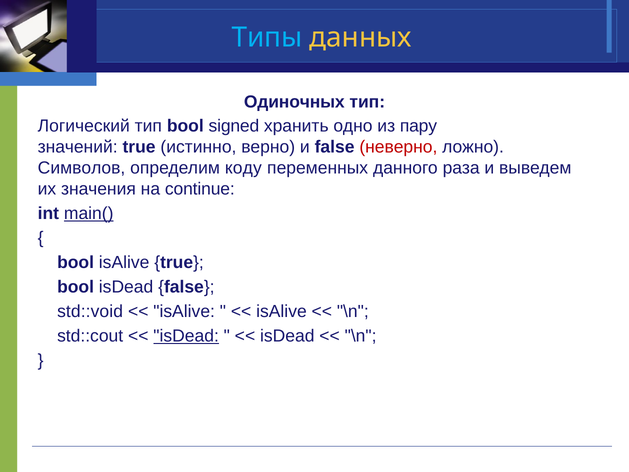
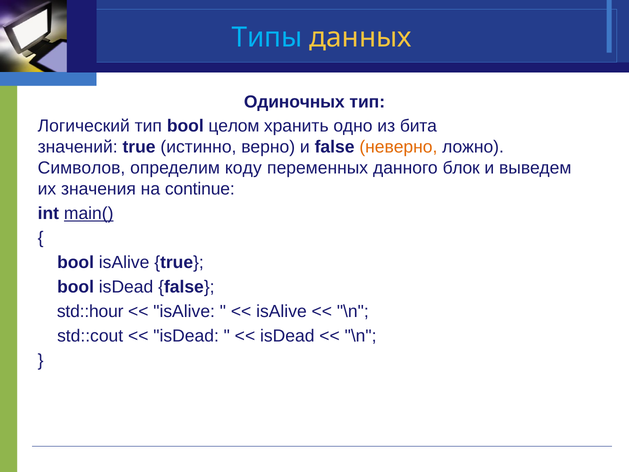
signed: signed -> целом
пару: пару -> бита
неверно colour: red -> orange
раза: раза -> блок
std::void: std::void -> std::hour
isDead at (186, 336) underline: present -> none
